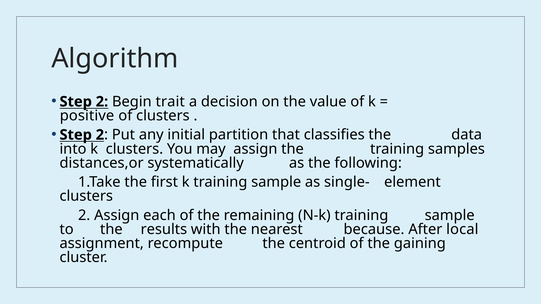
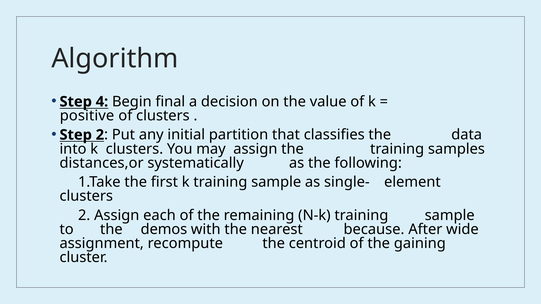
2 at (102, 102): 2 -> 4
trait: trait -> final
results: results -> demos
local: local -> wide
